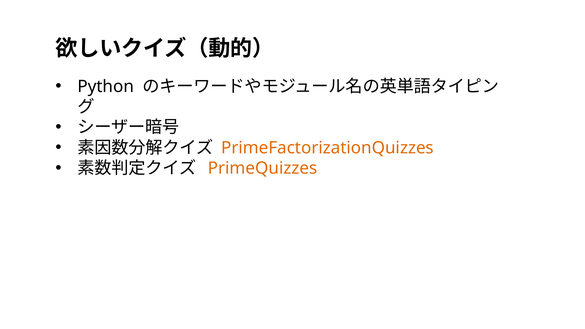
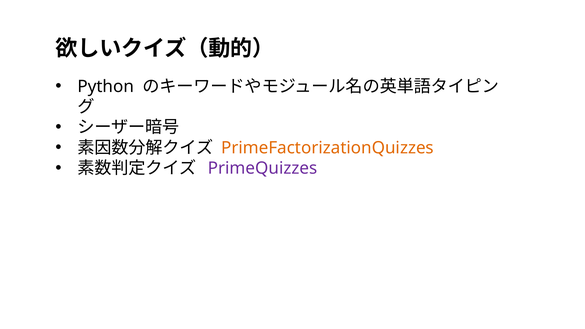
PrimeQuizzes colour: orange -> purple
